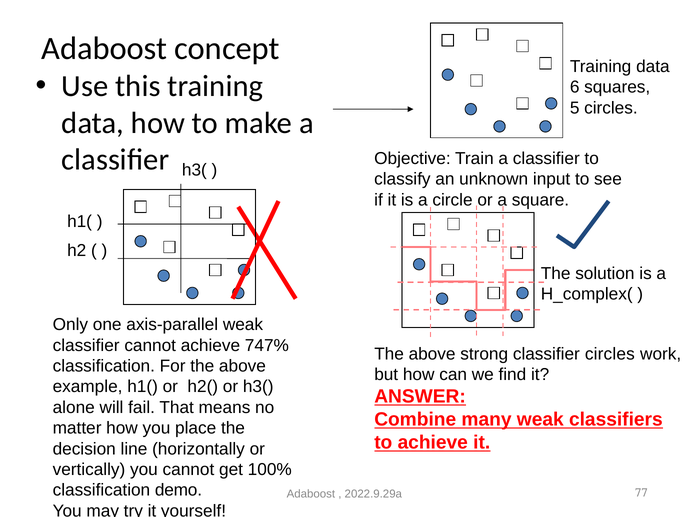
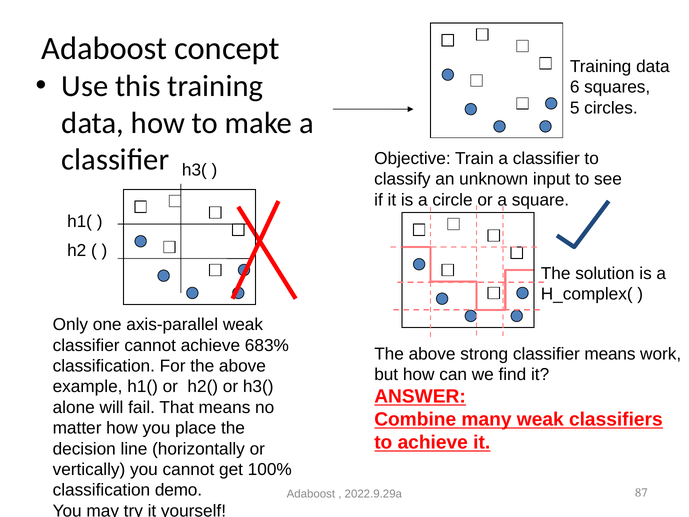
747%: 747% -> 683%
classifier circles: circles -> means
77: 77 -> 87
